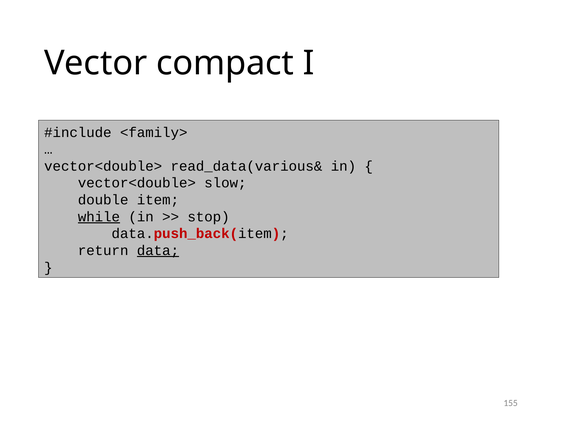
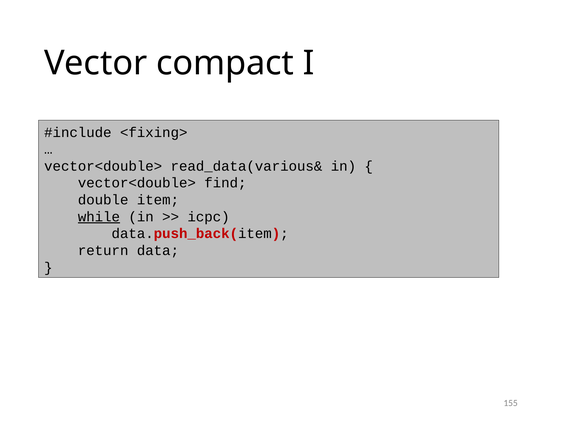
<family>: <family> -> <fixing>
slow: slow -> find
stop: stop -> icpc
data underline: present -> none
